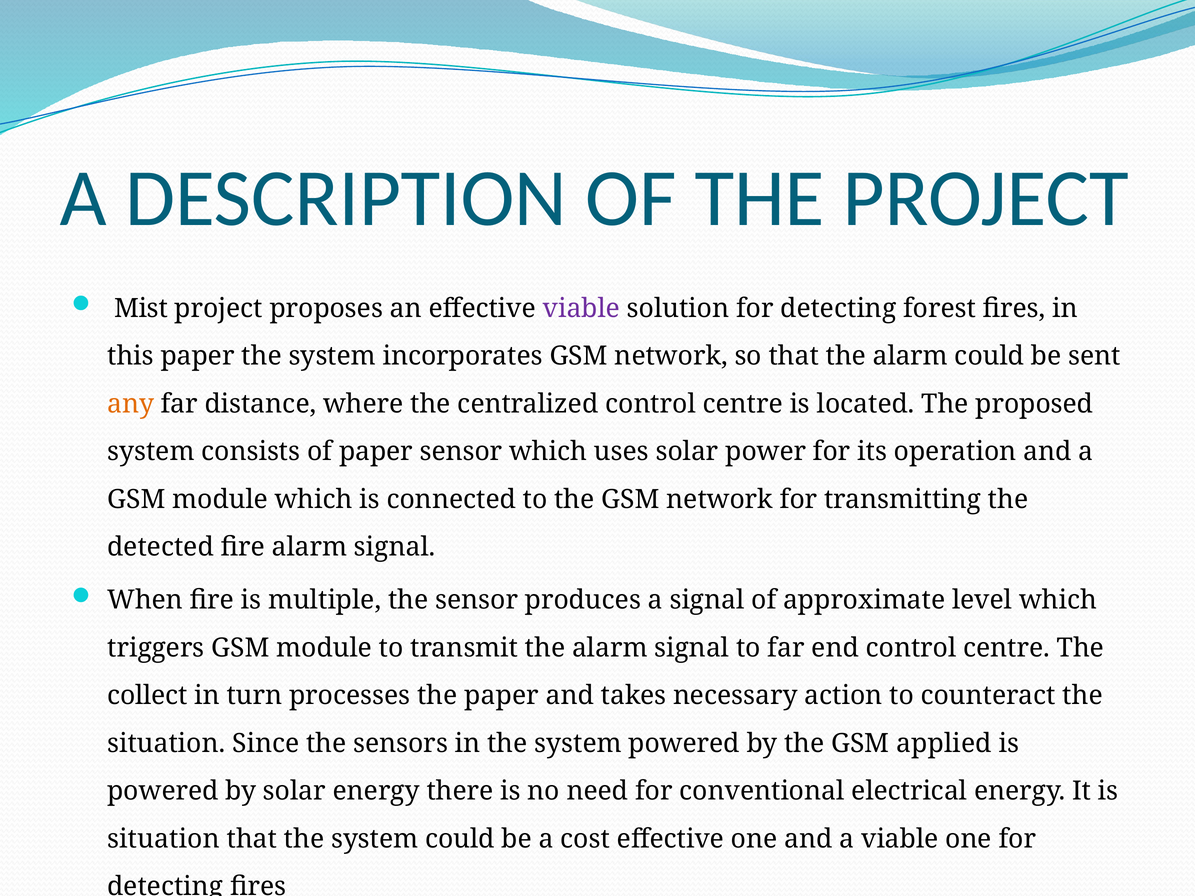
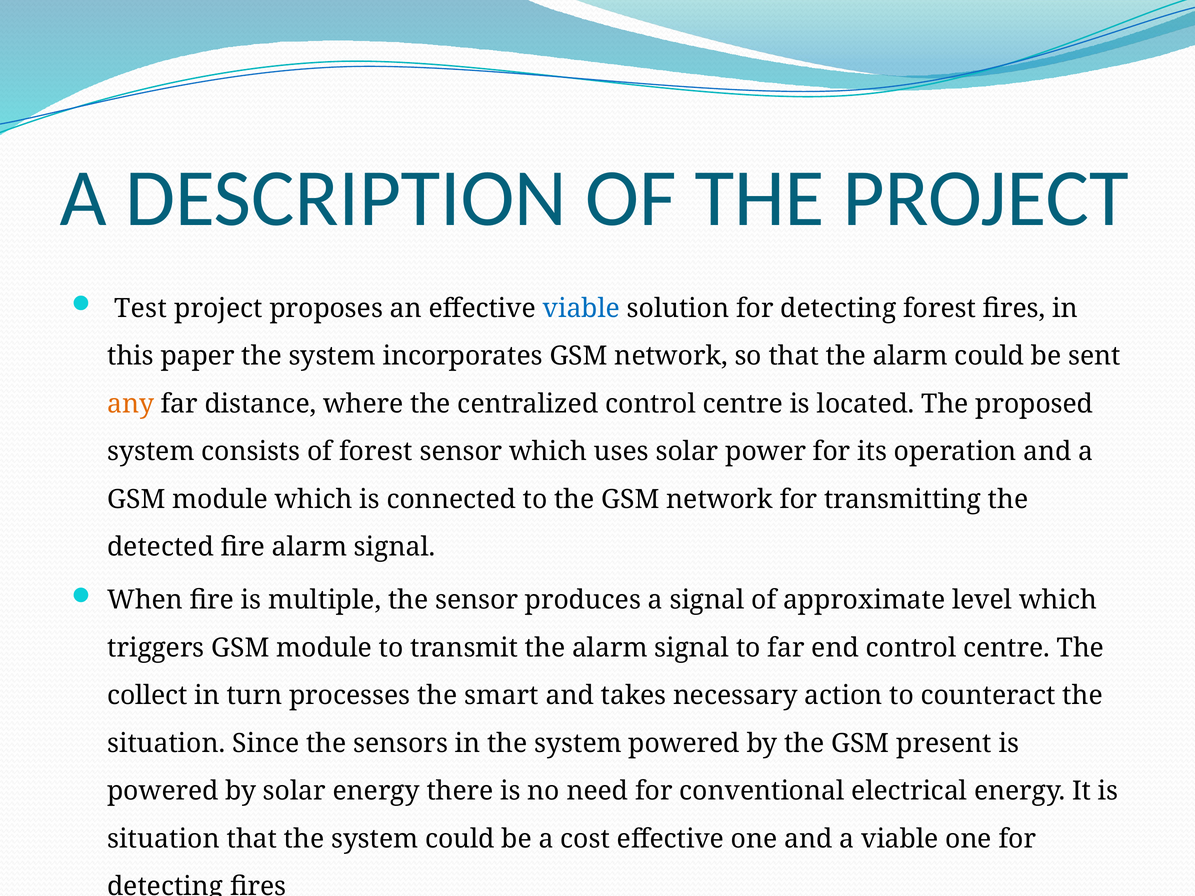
Mist: Mist -> Test
viable at (581, 308) colour: purple -> blue
of paper: paper -> forest
the paper: paper -> smart
applied: applied -> present
